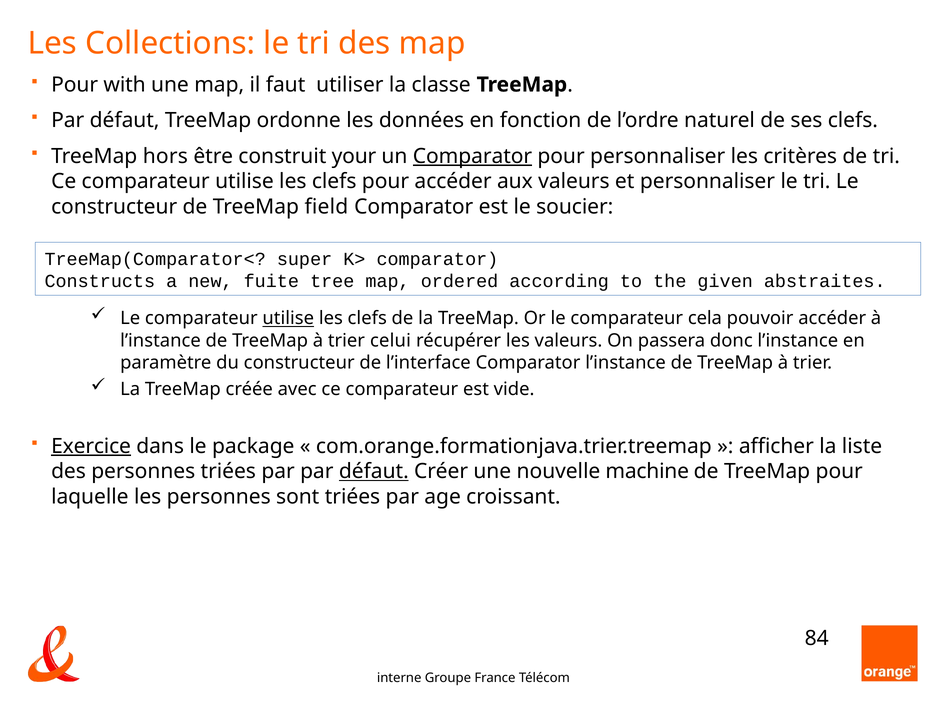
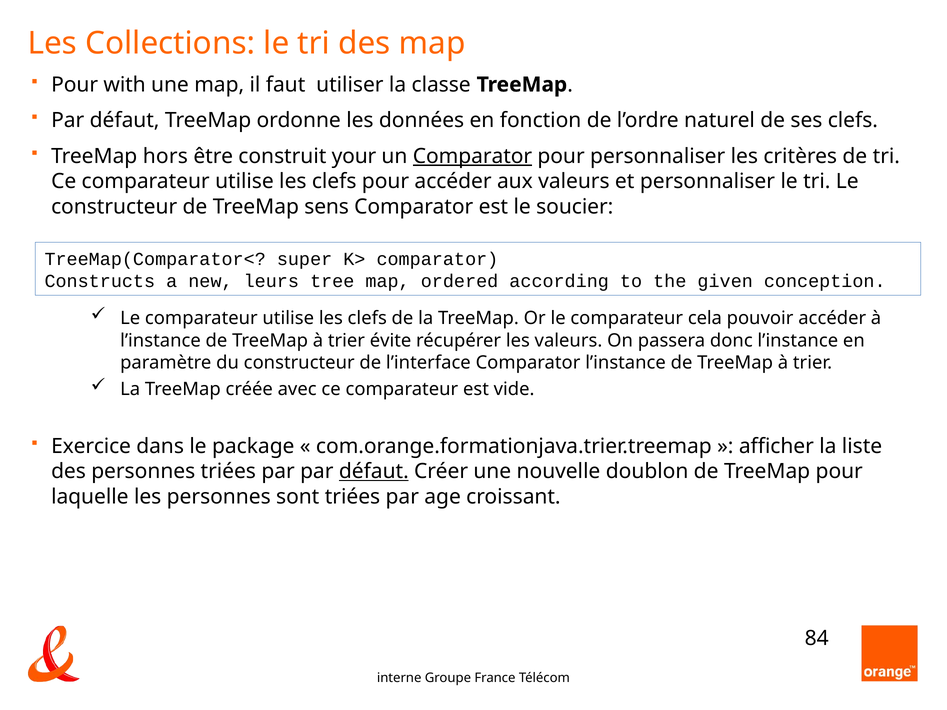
field: field -> sens
fuite: fuite -> leurs
abstraites: abstraites -> conception
utilise at (288, 319) underline: present -> none
celui: celui -> évite
Exercice underline: present -> none
machine: machine -> doublon
